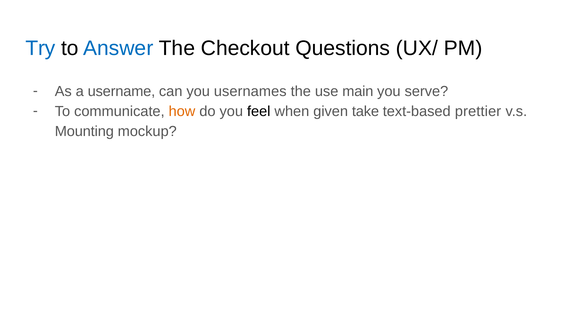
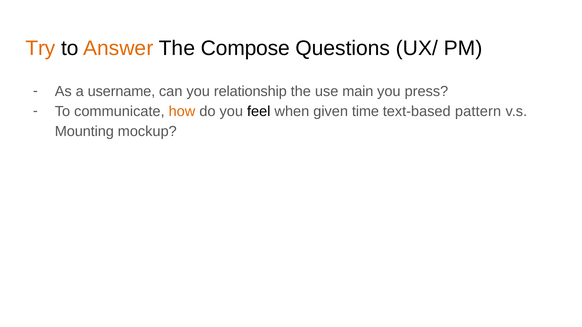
Try colour: blue -> orange
Answer colour: blue -> orange
Checkout: Checkout -> Compose
usernames: usernames -> relationship
serve: serve -> press
take: take -> time
prettier: prettier -> pattern
